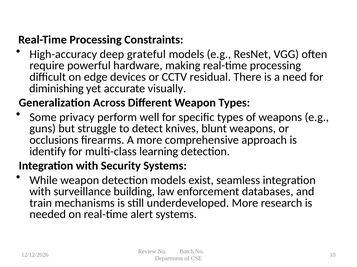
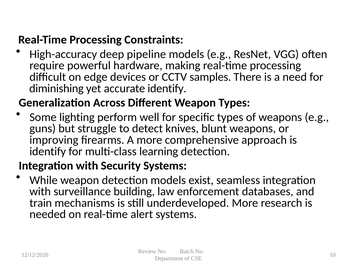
grateful: grateful -> pipeline
residual: residual -> samples
accurate visually: visually -> identify
privacy: privacy -> lighting
occlusions: occlusions -> improving
